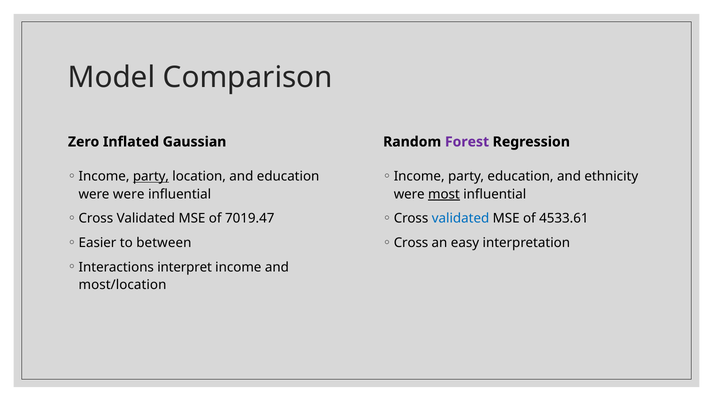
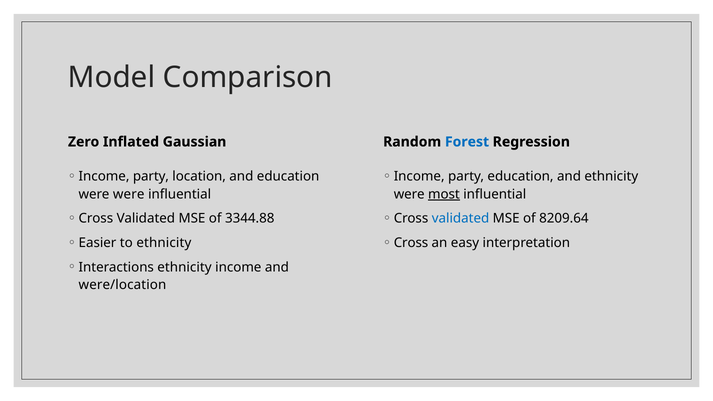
Forest colour: purple -> blue
party at (151, 177) underline: present -> none
7019.47: 7019.47 -> 3344.88
4533.61: 4533.61 -> 8209.64
to between: between -> ethnicity
Interactions interpret: interpret -> ethnicity
most/location: most/location -> were/location
